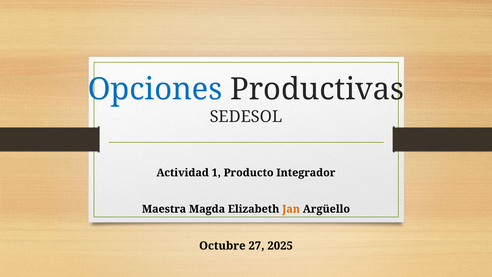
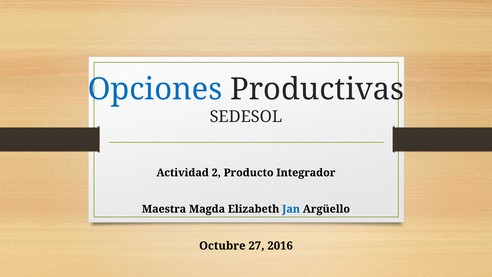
1: 1 -> 2
Jan colour: orange -> blue
2025: 2025 -> 2016
